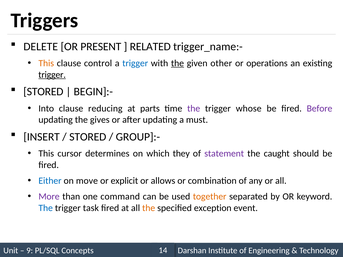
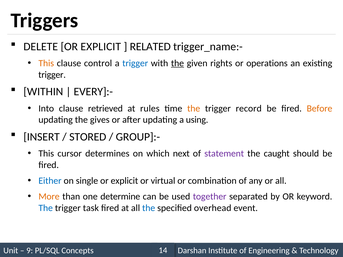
PRESENT at (101, 47): PRESENT -> EXPLICIT
other: other -> rights
trigger at (52, 75) underline: present -> none
STORED at (43, 92): STORED -> WITHIN
BEGIN]:-: BEGIN]:- -> EVERY]:-
reducing: reducing -> retrieved
parts: parts -> rules
the at (194, 109) colour: purple -> orange
whose: whose -> record
Before colour: purple -> orange
must: must -> using
they: they -> next
move: move -> single
allows: allows -> virtual
More colour: purple -> orange
command: command -> determine
together colour: orange -> purple
the at (149, 208) colour: orange -> blue
exception: exception -> overhead
